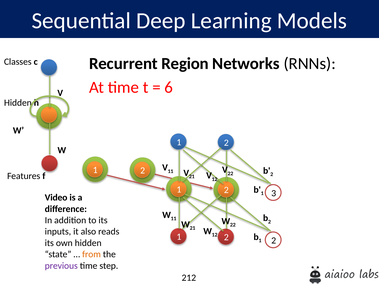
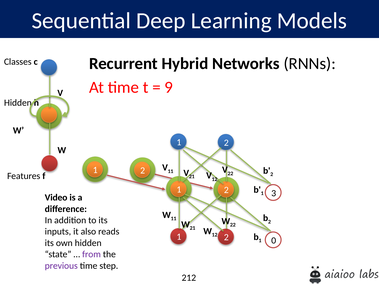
Region: Region -> Hybrid
6: 6 -> 9
2 at (274, 241): 2 -> 0
from colour: orange -> purple
